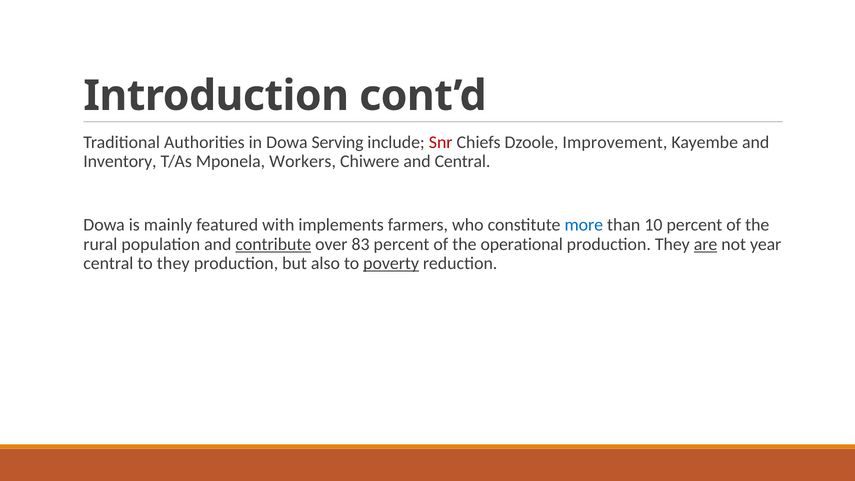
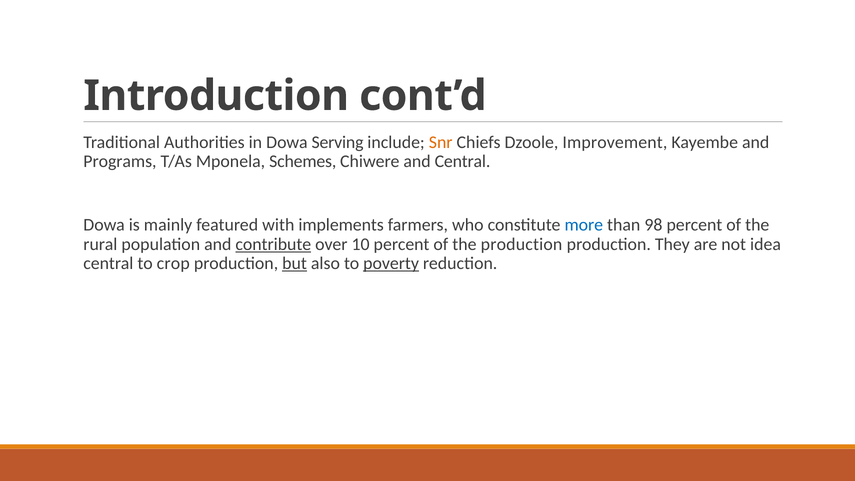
Snr colour: red -> orange
Inventory: Inventory -> Programs
Workers: Workers -> Schemes
10: 10 -> 98
83: 83 -> 10
the operational: operational -> production
are underline: present -> none
year: year -> idea
to they: they -> crop
but underline: none -> present
